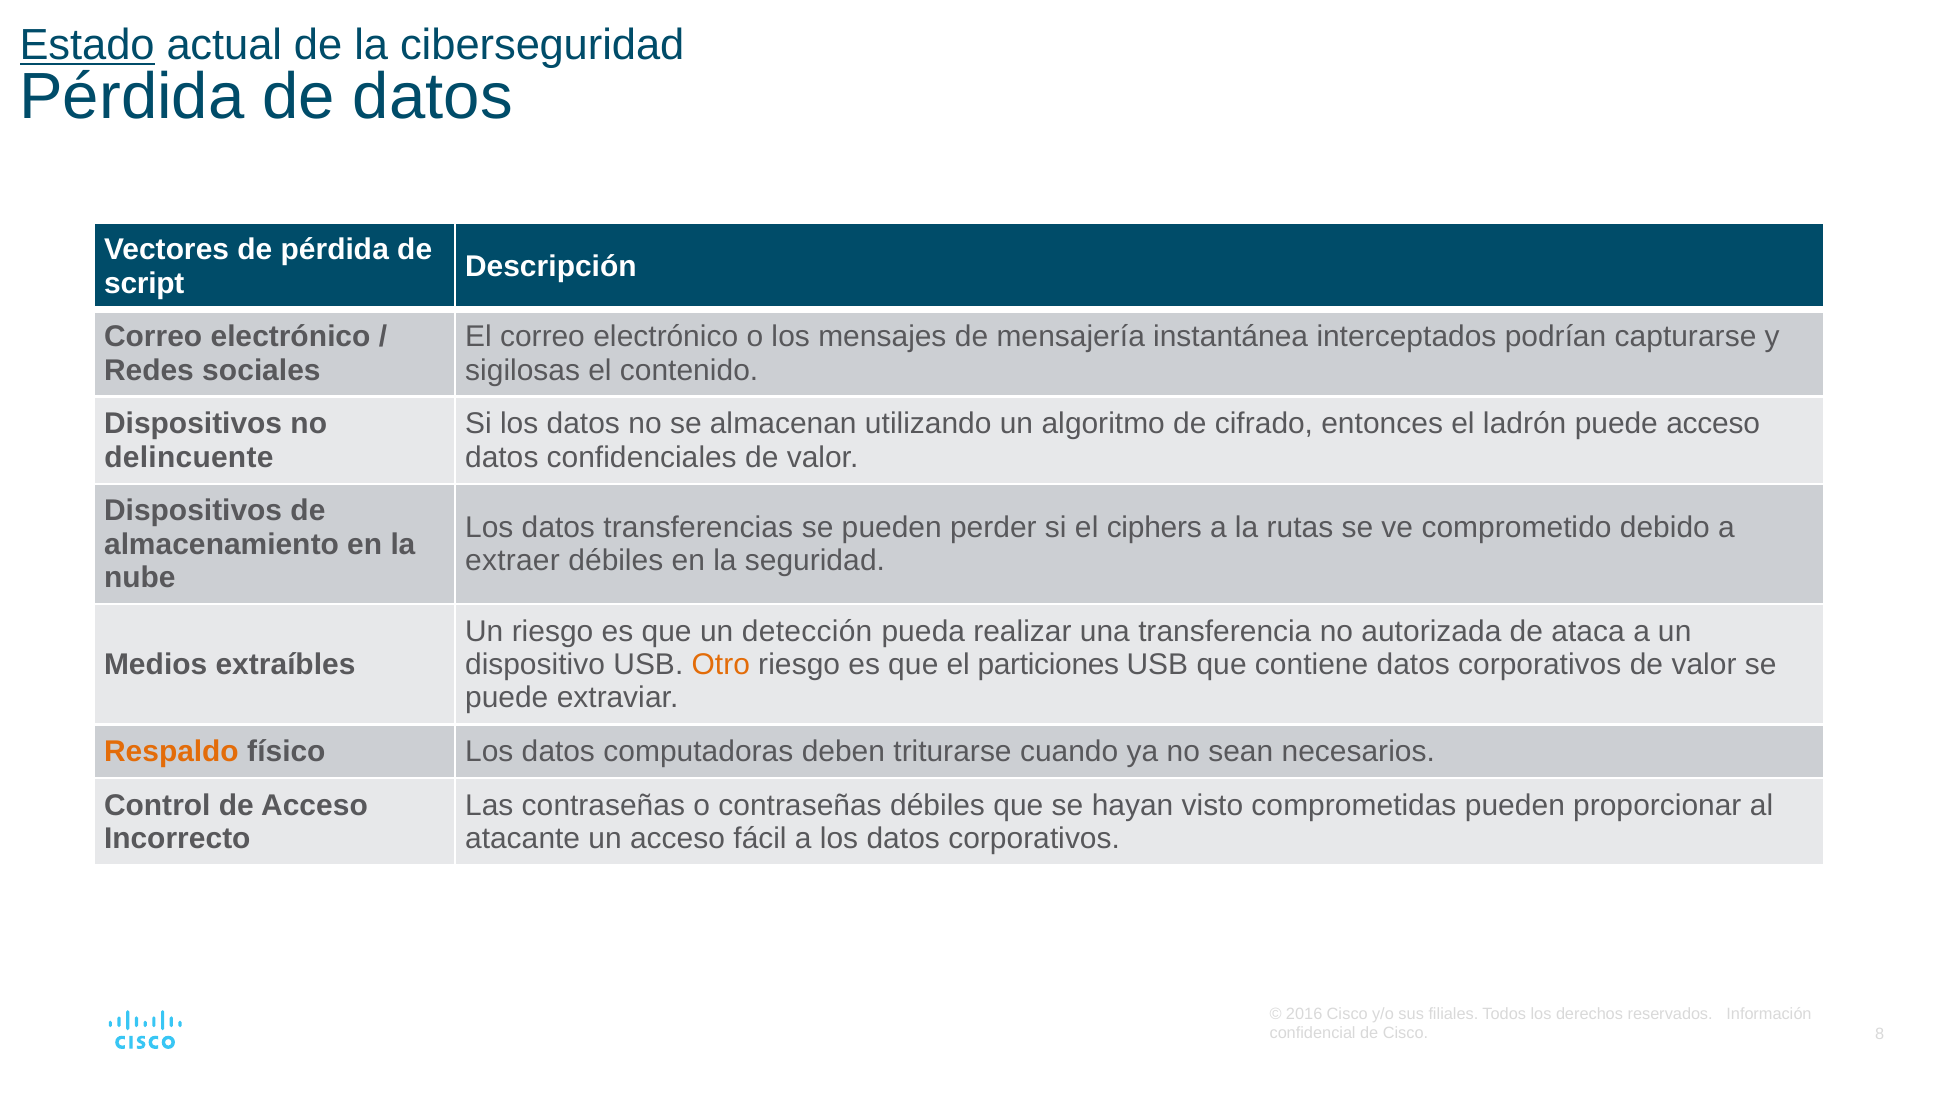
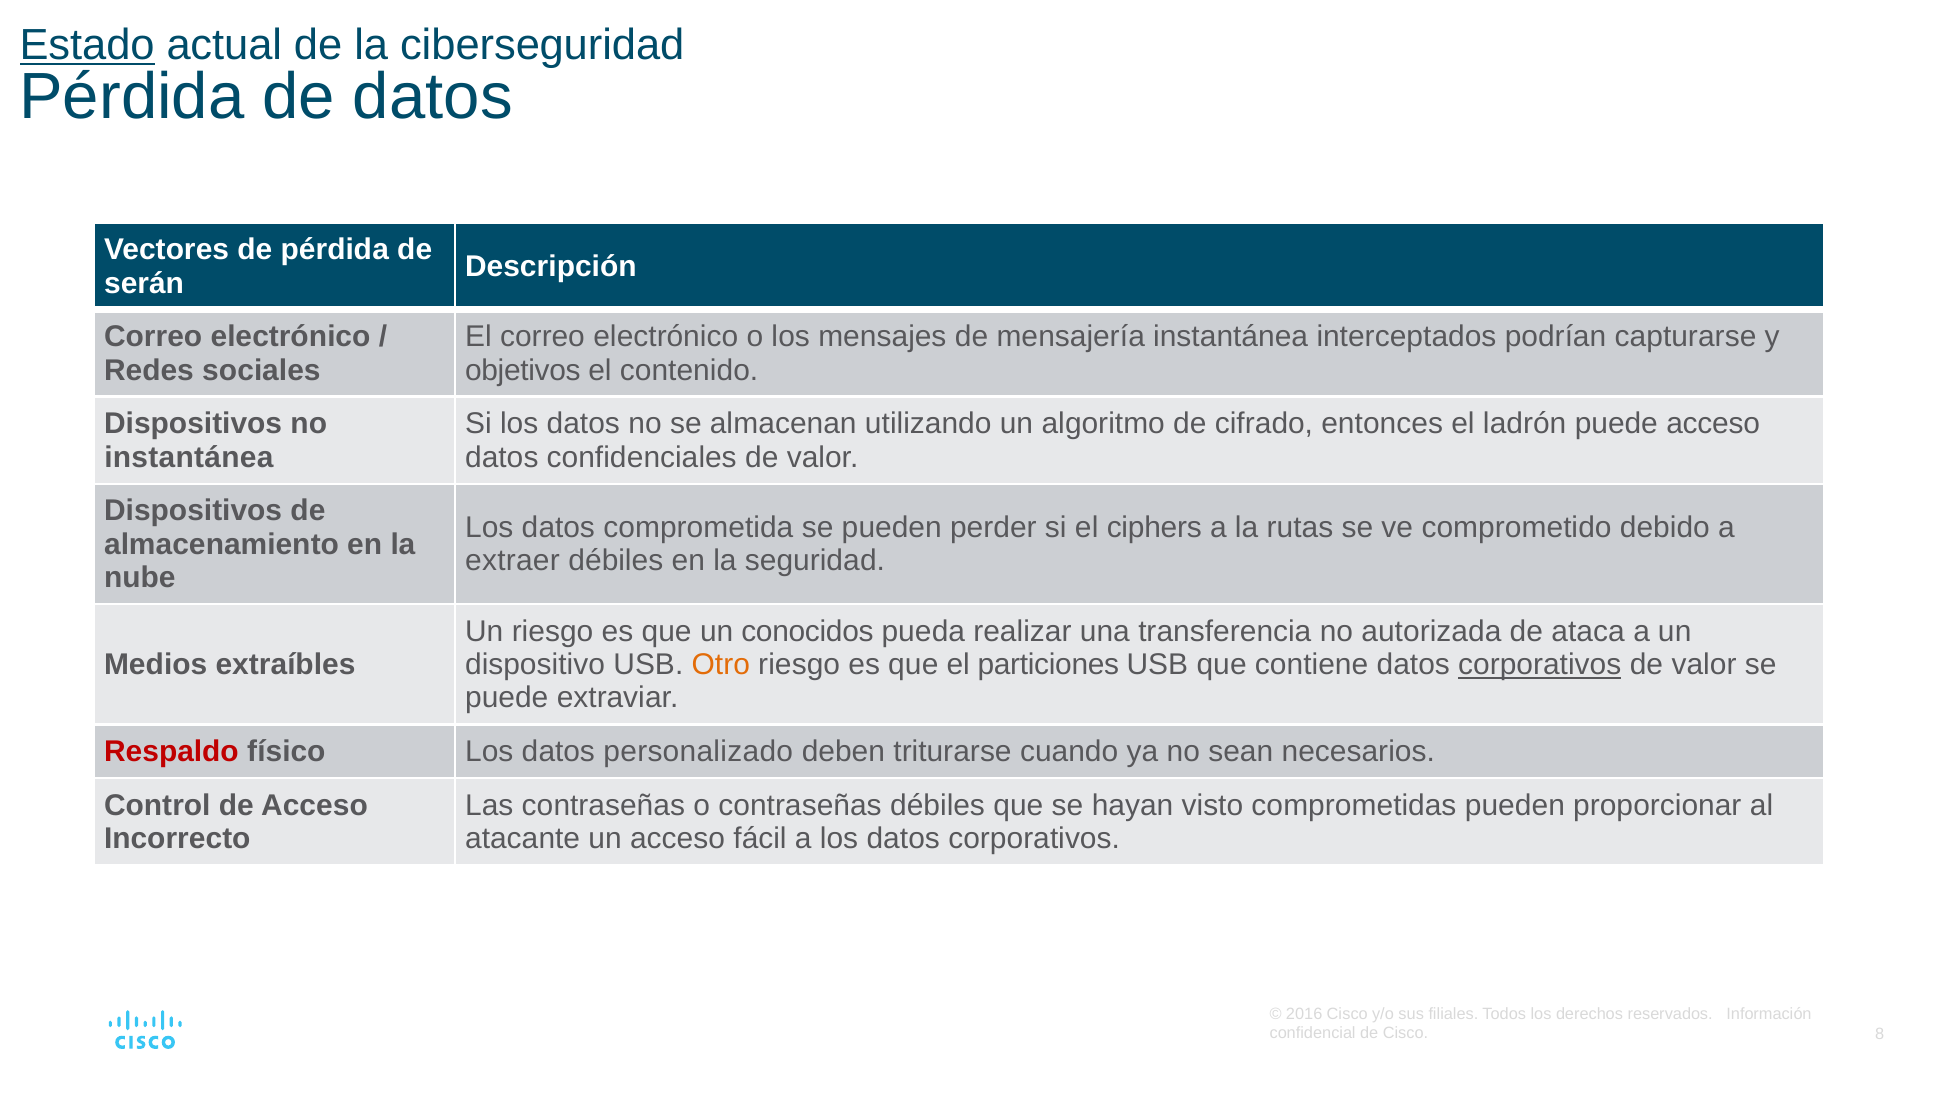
script: script -> serán
sigilosas: sigilosas -> objetivos
delincuente at (189, 457): delincuente -> instantánea
transferencias: transferencias -> comprometida
detección: detección -> conocidos
corporativos at (1540, 664) underline: none -> present
Respaldo colour: orange -> red
computadoras: computadoras -> personalizado
